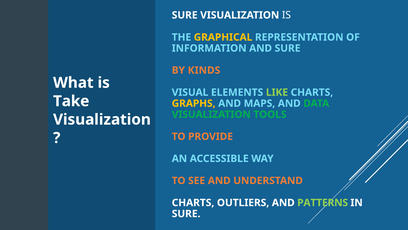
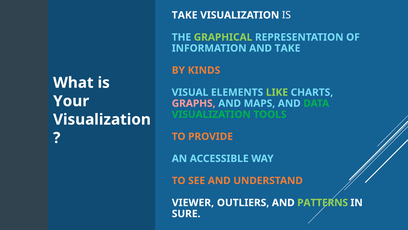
SURE at (185, 15): SURE -> TAKE
GRAPHICAL colour: yellow -> light green
AND SURE: SURE -> TAKE
Take: Take -> Your
GRAPHS colour: yellow -> pink
CHARTS at (193, 202): CHARTS -> VIEWER
